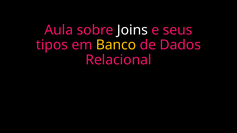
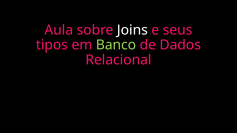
Banco colour: yellow -> light green
